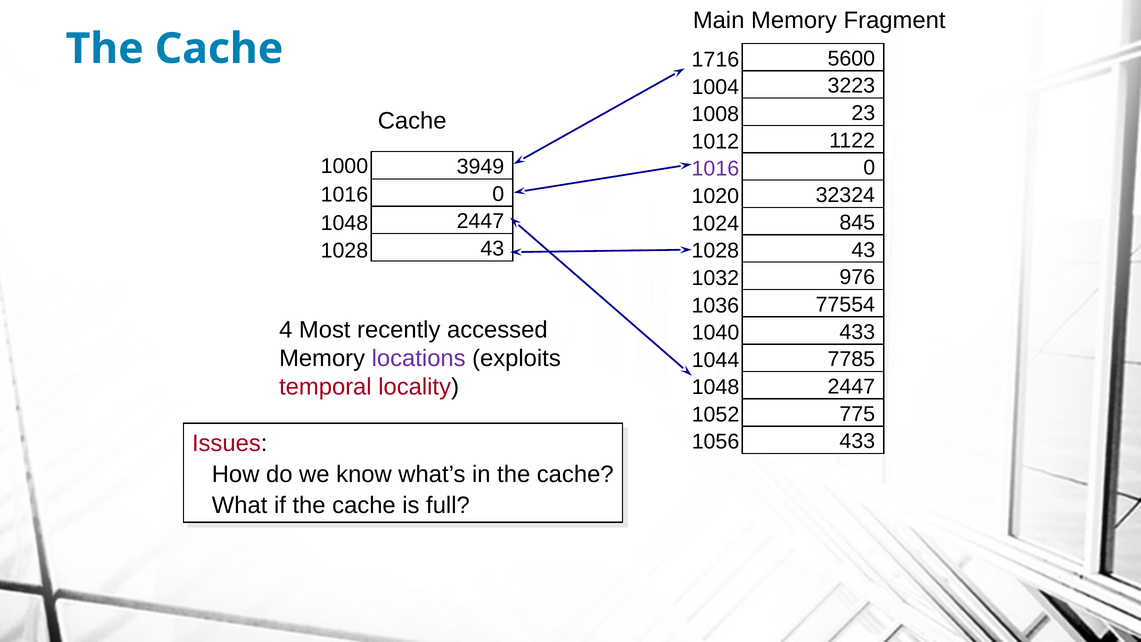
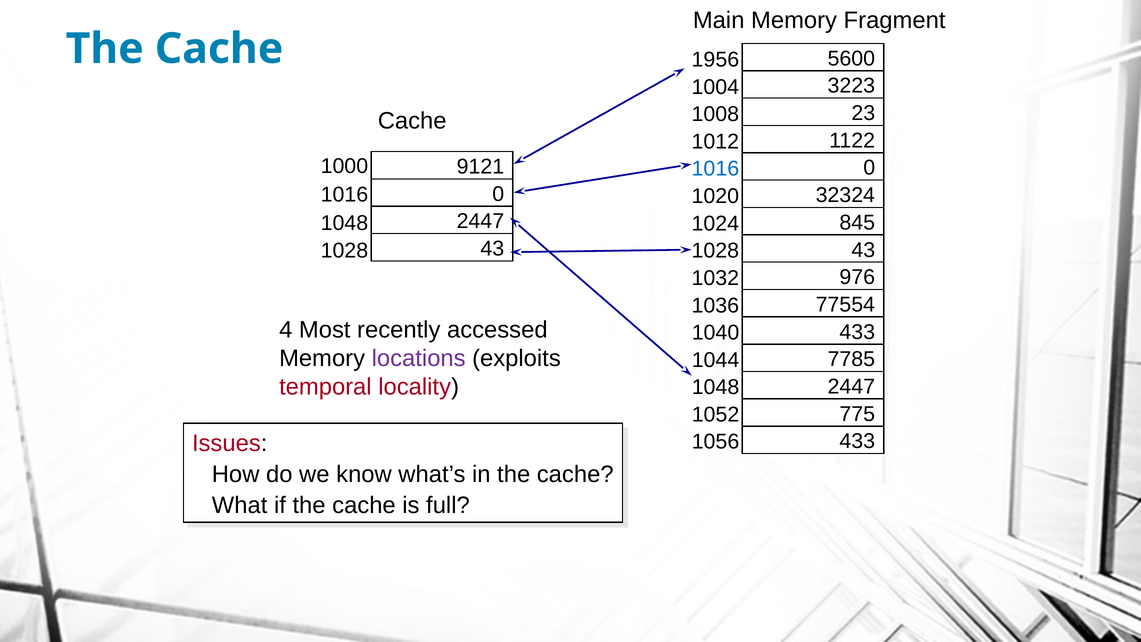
1716: 1716 -> 1956
3949: 3949 -> 9121
1016 at (715, 169) colour: purple -> blue
